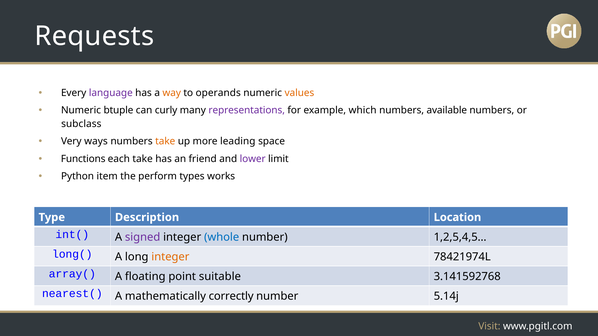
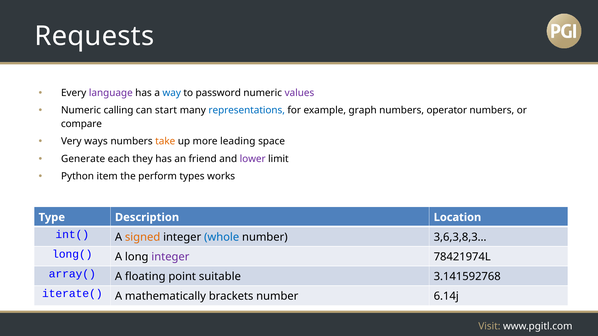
way colour: orange -> blue
operands: operands -> password
values colour: orange -> purple
btuple: btuple -> calling
curly: curly -> start
representations colour: purple -> blue
which: which -> graph
available: available -> operator
subclass: subclass -> compare
Functions: Functions -> Generate
each take: take -> they
signed colour: purple -> orange
1,2,5,4,5…: 1,2,5,4,5… -> 3,6,3,8,3…
integer at (170, 257) colour: orange -> purple
nearest(: nearest( -> iterate(
correctly: correctly -> brackets
5.14j: 5.14j -> 6.14j
